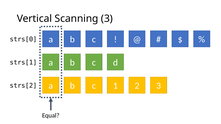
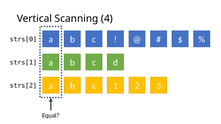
Scanning 3: 3 -> 4
